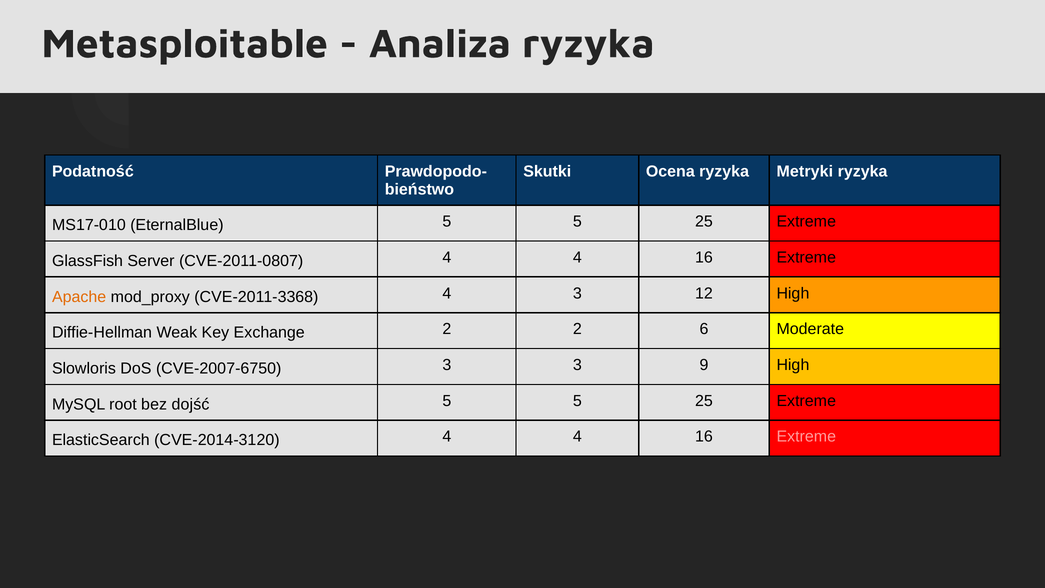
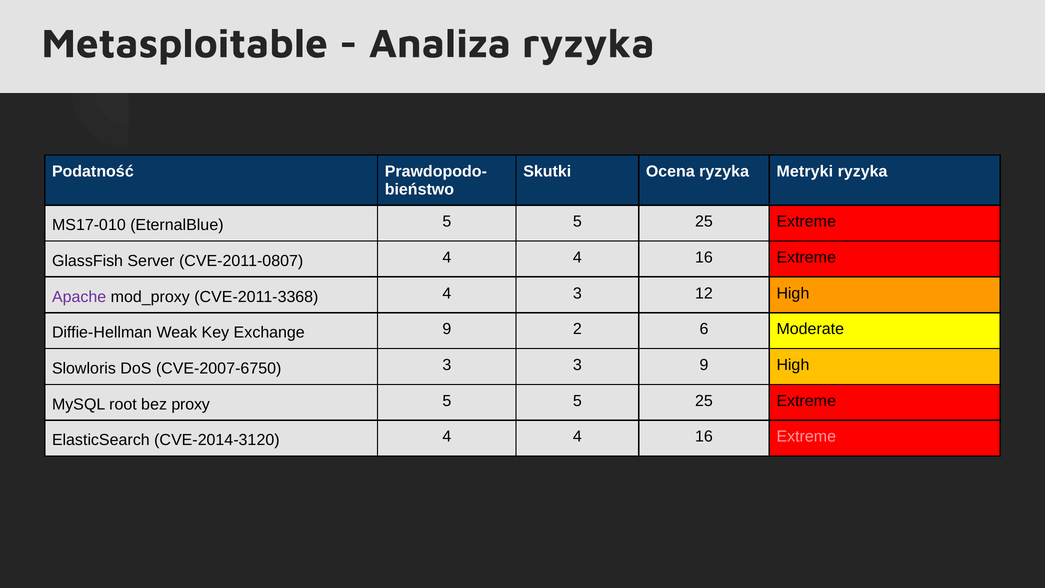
Apache colour: orange -> purple
Exchange 2: 2 -> 9
dojść: dojść -> proxy
